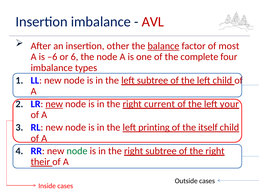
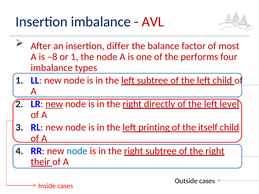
other: other -> differ
balance underline: present -> none
–6: –6 -> –8
or 6: 6 -> 1
complete: complete -> performs
current: current -> directly
your: your -> level
node at (77, 151) colour: green -> blue
